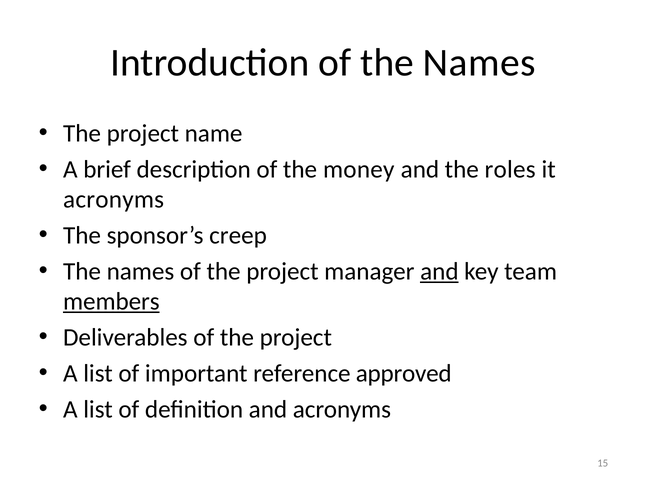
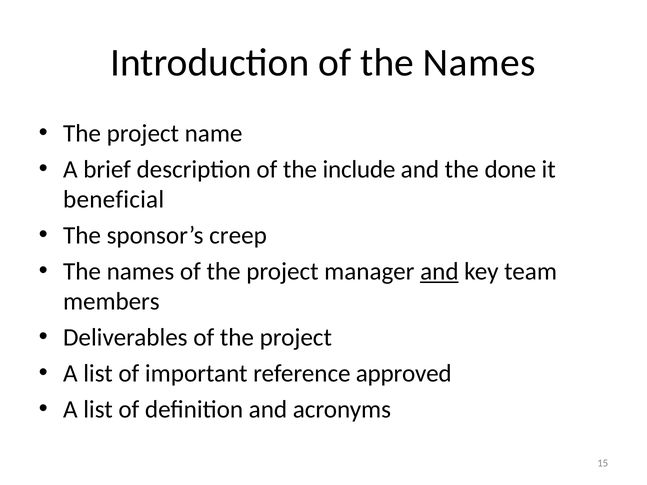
money: money -> include
roles: roles -> done
acronyms at (114, 199): acronyms -> beneficial
members underline: present -> none
